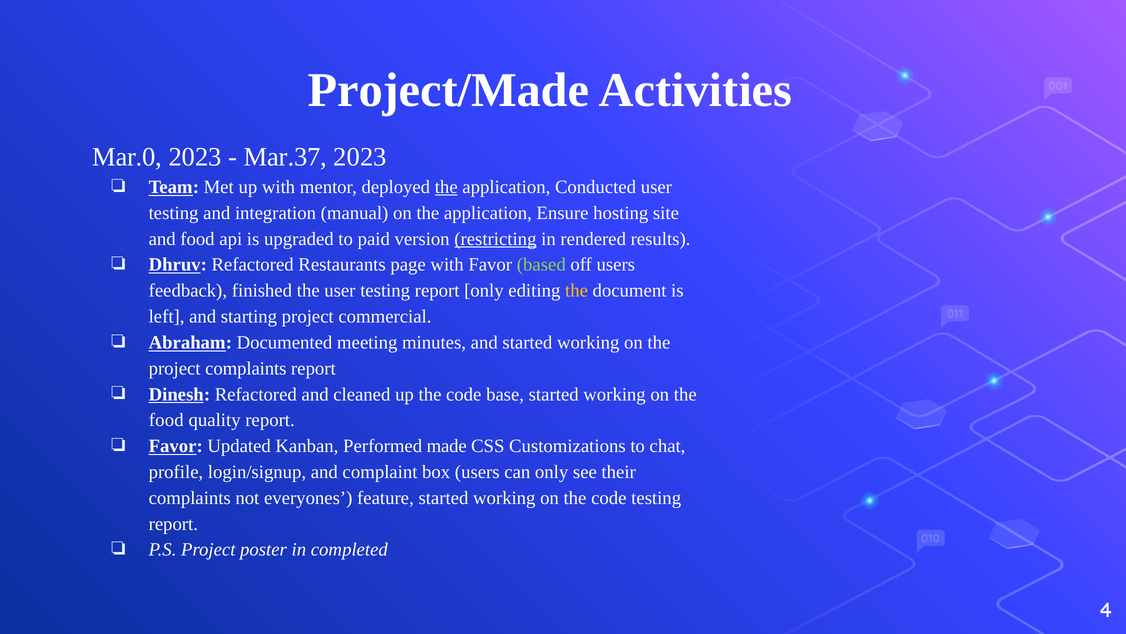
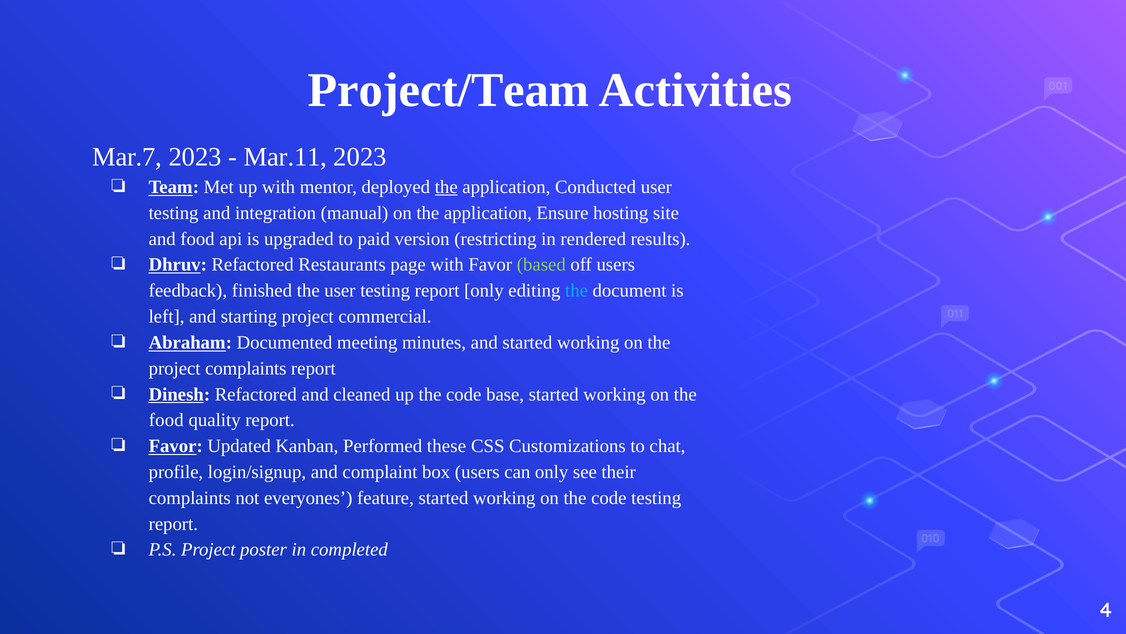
Project/Made: Project/Made -> Project/Team
Mar.0: Mar.0 -> Mar.7
Mar.37: Mar.37 -> Mar.11
restricting underline: present -> none
the at (577, 290) colour: yellow -> light blue
made: made -> these
